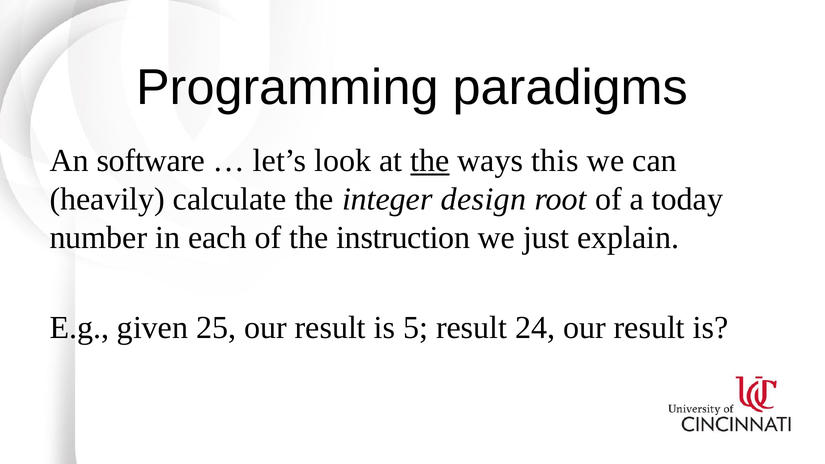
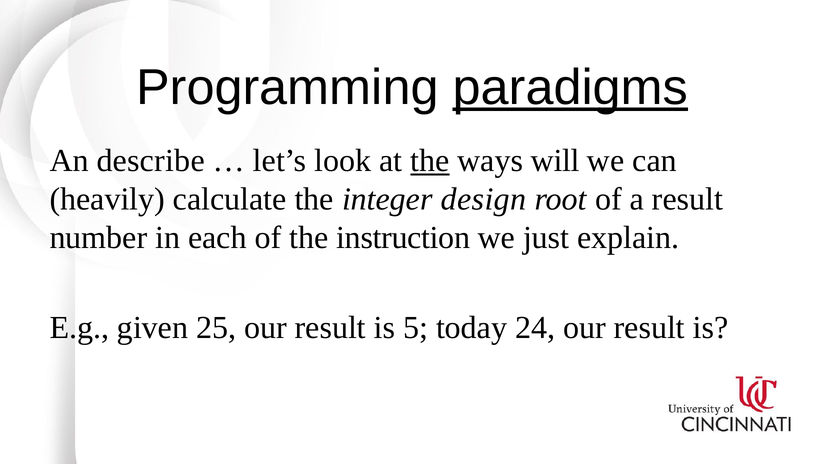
paradigms underline: none -> present
software: software -> describe
this: this -> will
a today: today -> result
5 result: result -> today
